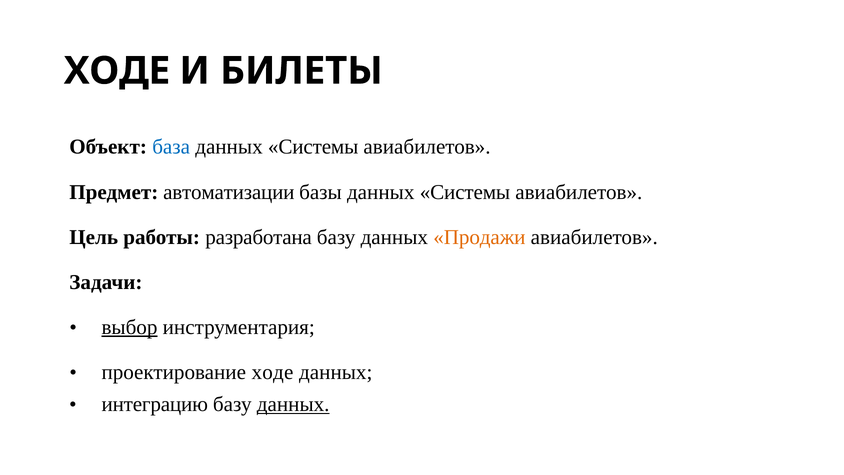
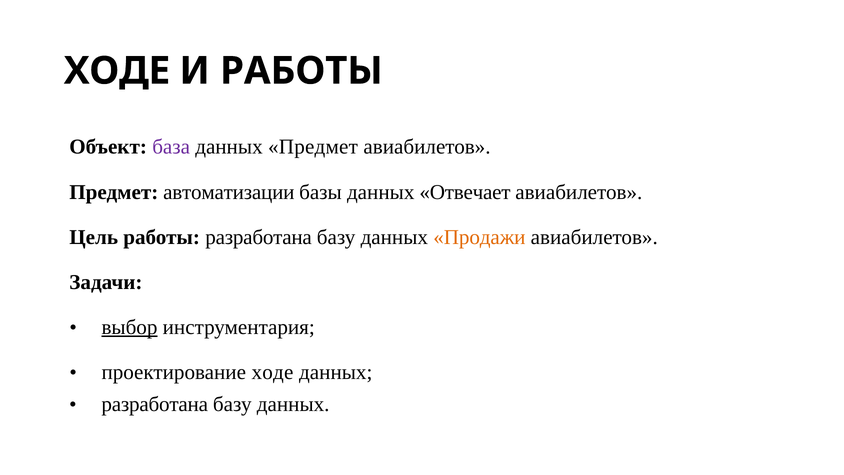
И БИЛЕТЫ: БИЛЕТЫ -> РАБОТЫ
база colour: blue -> purple
Системы at (313, 147): Системы -> Предмет
базы данных Системы: Системы -> Отвечает
интеграцию at (155, 404): интеграцию -> разработана
данных at (293, 404) underline: present -> none
